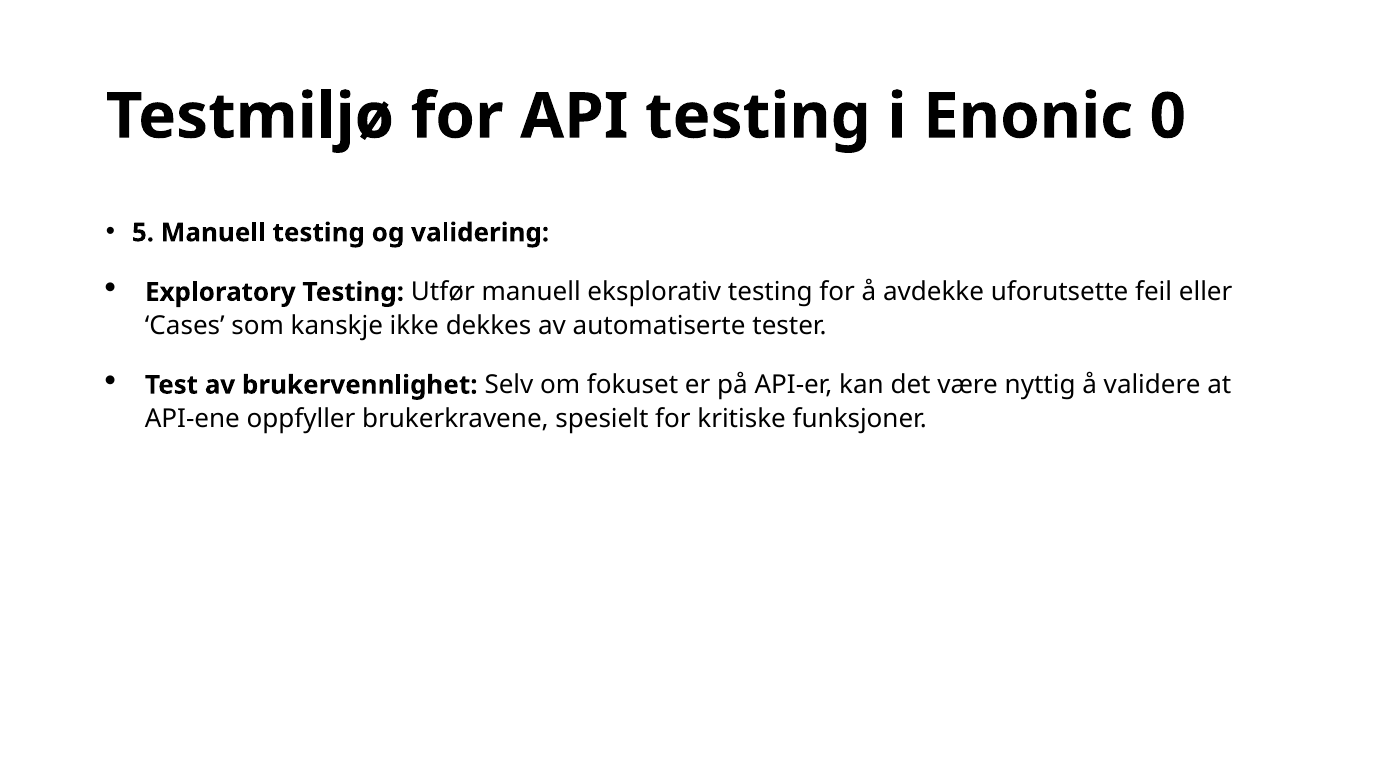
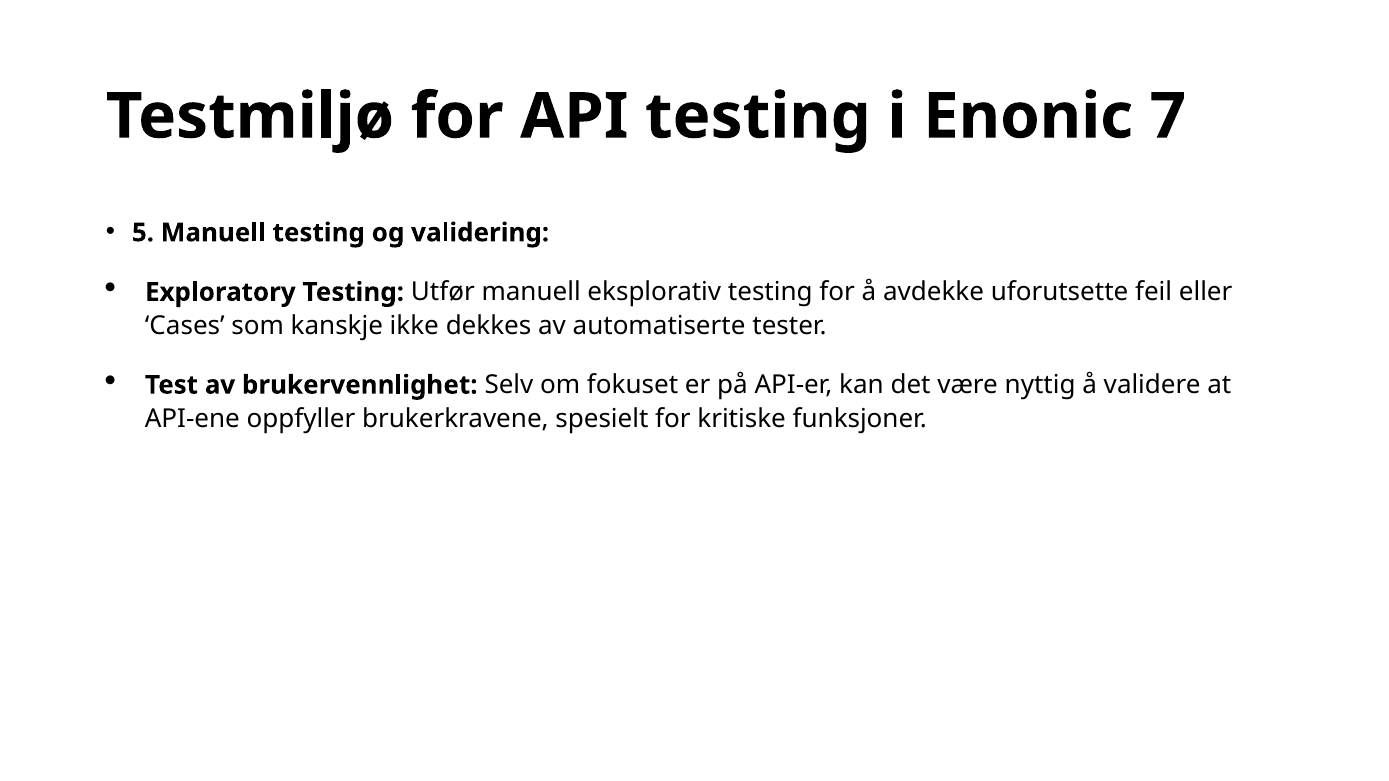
0: 0 -> 7
